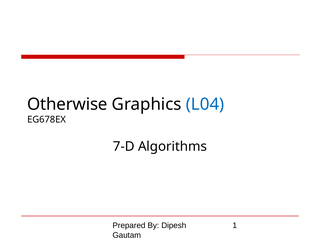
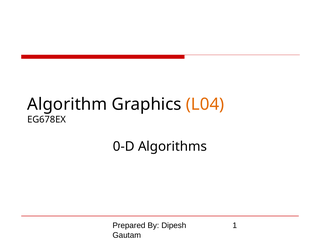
Otherwise: Otherwise -> Algorithm
L04 colour: blue -> orange
7-D: 7-D -> 0-D
